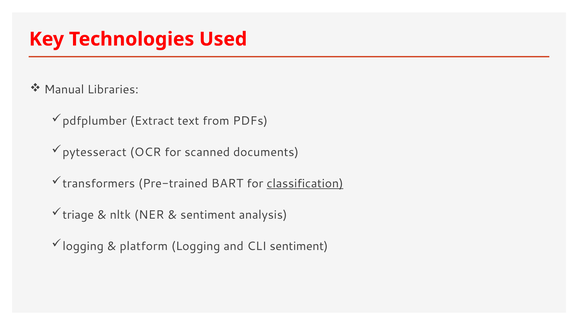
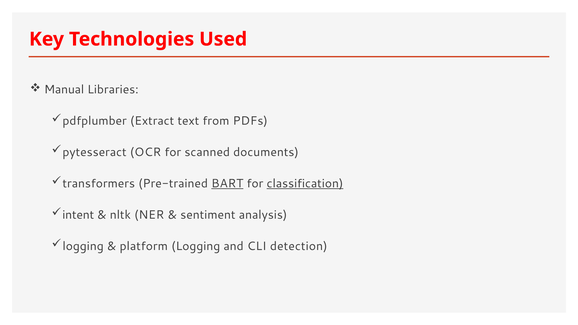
BART underline: none -> present
triage: triage -> intent
CLI sentiment: sentiment -> detection
